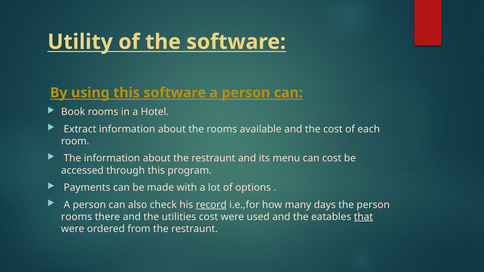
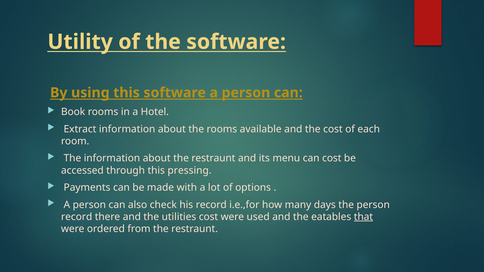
program: program -> pressing
record at (211, 205) underline: present -> none
rooms at (77, 217): rooms -> record
